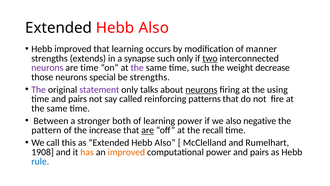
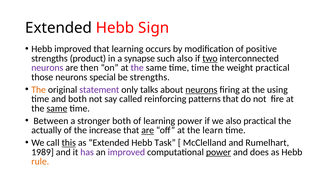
Also at (154, 28): Also -> Sign
manner: manner -> positive
extends: extends -> product
such only: only -> also
are time: time -> then
time such: such -> time
weight decrease: decrease -> practical
The at (39, 89) colour: purple -> orange
time and pairs: pairs -> both
same at (57, 108) underline: none -> present
also negative: negative -> practical
pattern: pattern -> actually
recall: recall -> learn
this underline: none -> present
as Extended Hebb Also: Also -> Task
1908: 1908 -> 1989
has colour: orange -> purple
improved at (126, 152) colour: orange -> purple
power at (219, 152) underline: none -> present
pairs at (259, 152): pairs -> does
rule colour: blue -> orange
